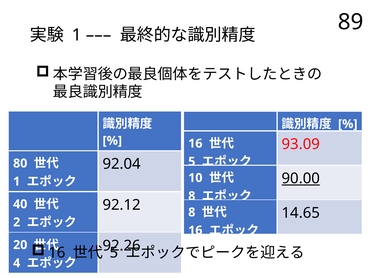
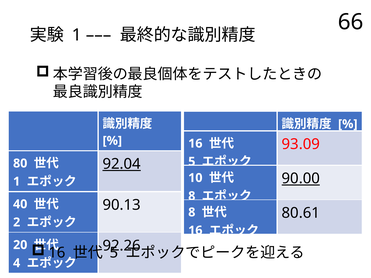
89: 89 -> 66
92.04 underline: none -> present
92.12: 92.12 -> 90.13
14.65: 14.65 -> 80.61
